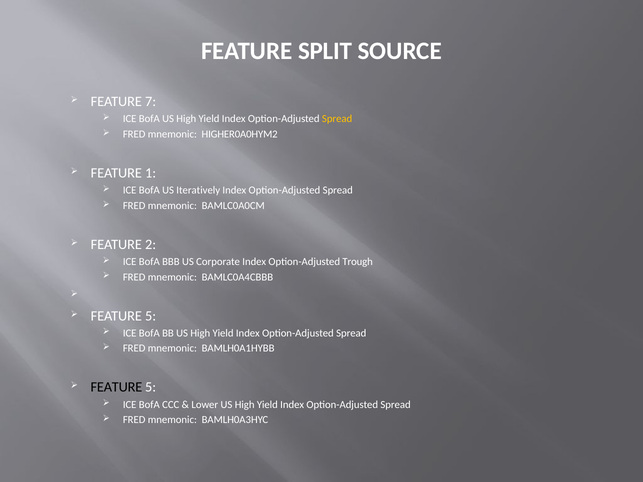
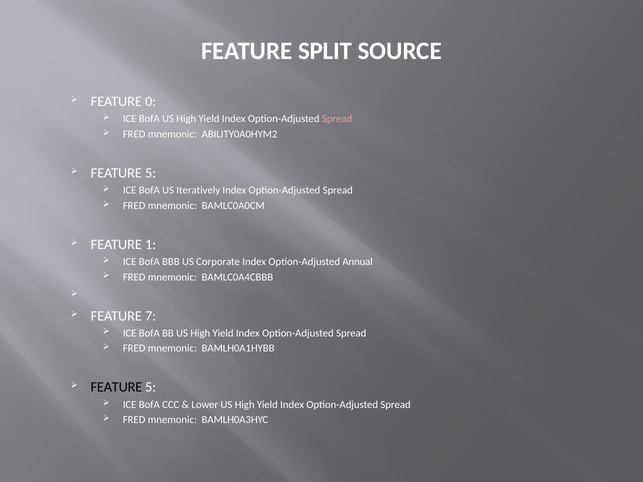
7: 7 -> 0
Spread at (337, 119) colour: yellow -> pink
HIGHER0A0HYM2: HIGHER0A0HYM2 -> ABILITY0A0HYM2
1 at (151, 173): 1 -> 5
2: 2 -> 1
Trough: Trough -> Annual
5 at (151, 316): 5 -> 7
